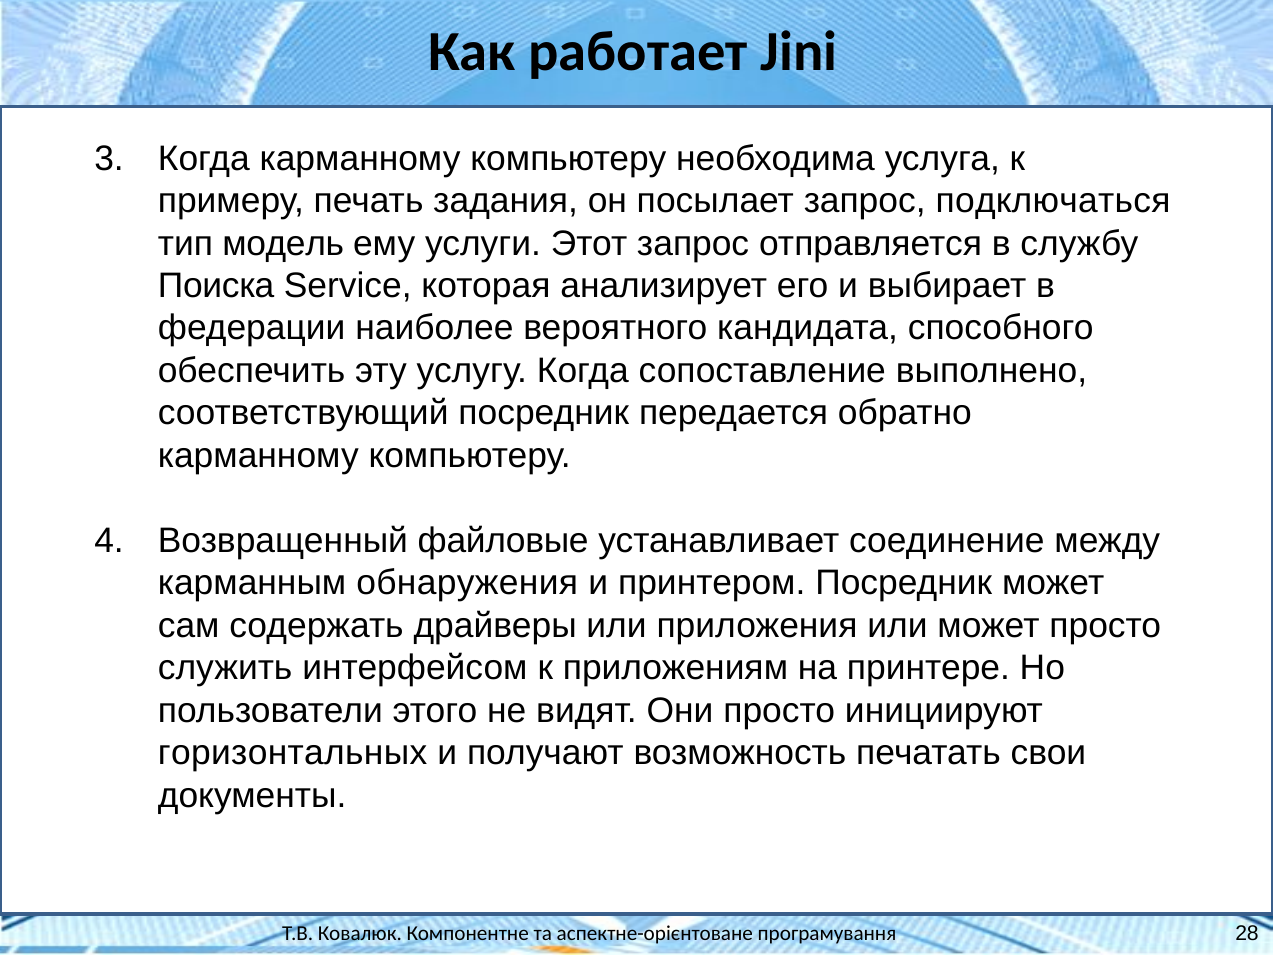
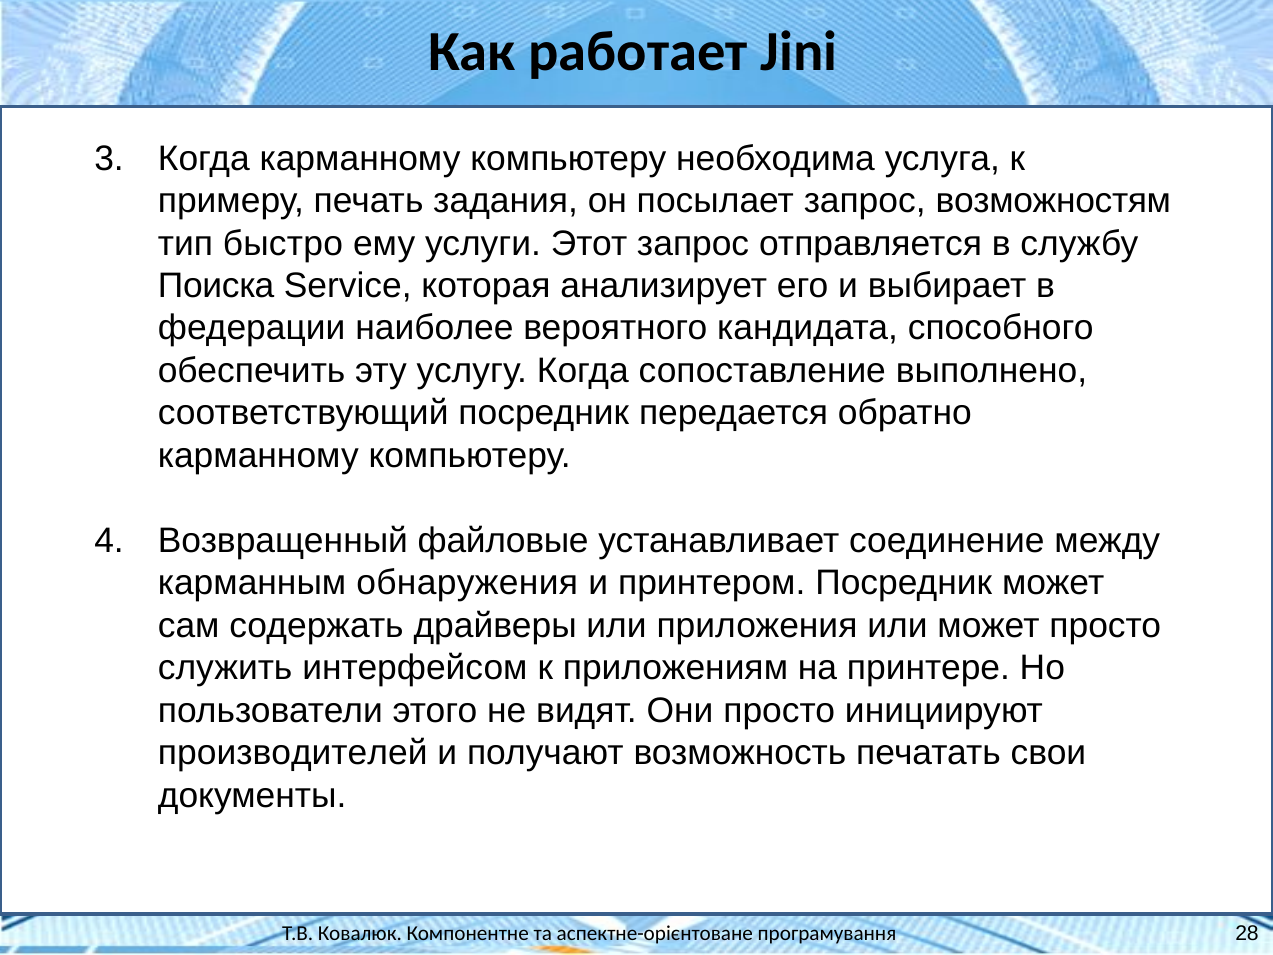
подключаться: подключаться -> возможностям
модель: модель -> быстро
горизонтальных: горизонтальных -> производителей
